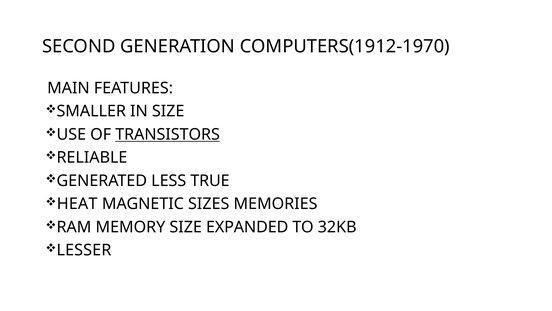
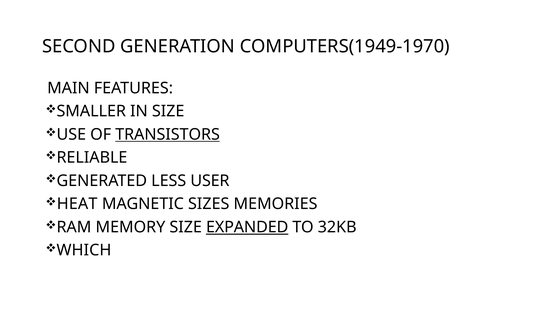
COMPUTERS(1912-1970: COMPUTERS(1912-1970 -> COMPUTERS(1949-1970
TRUE: TRUE -> USER
EXPANDED underline: none -> present
LESSER: LESSER -> WHICH
